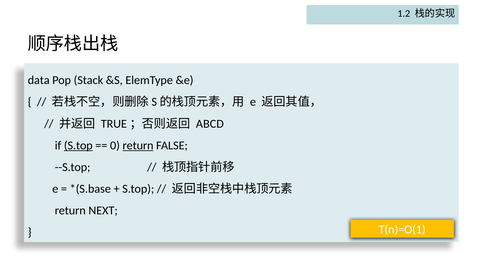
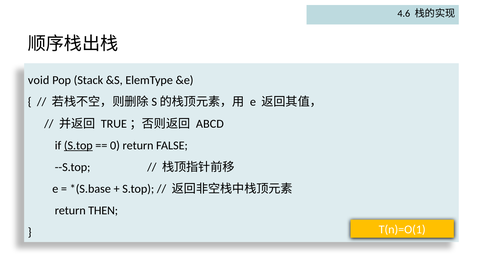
1.2: 1.2 -> 4.6
data: data -> void
return at (138, 146) underline: present -> none
NEXT: NEXT -> THEN
